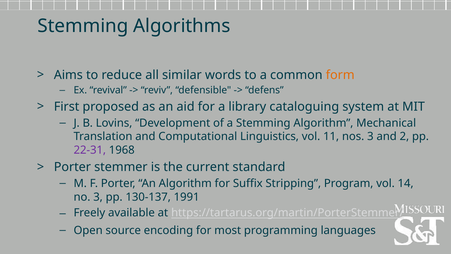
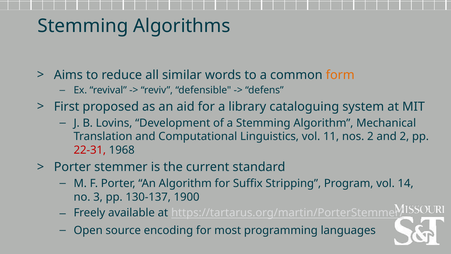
nos 3: 3 -> 2
22-31 colour: purple -> red
1991: 1991 -> 1900
